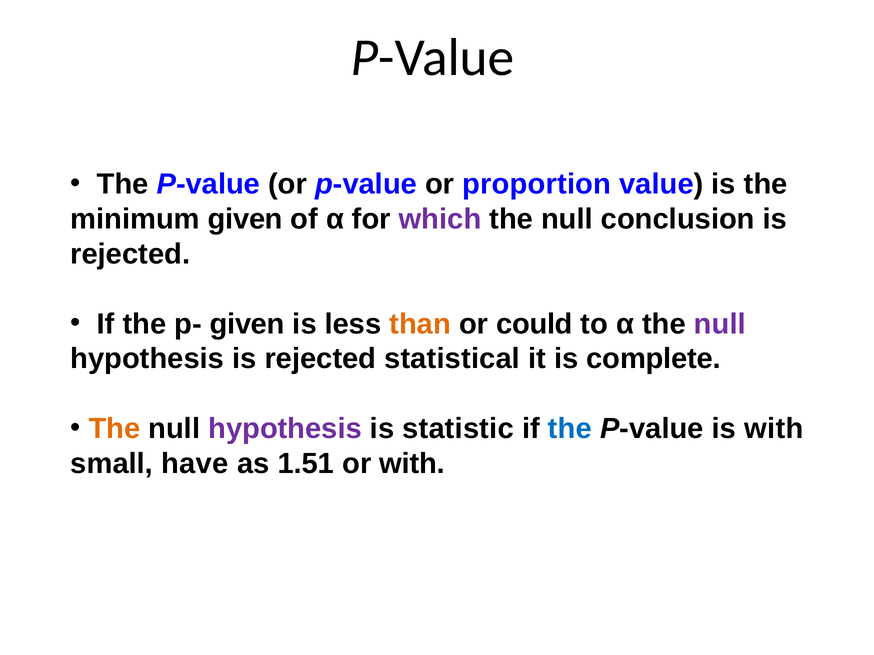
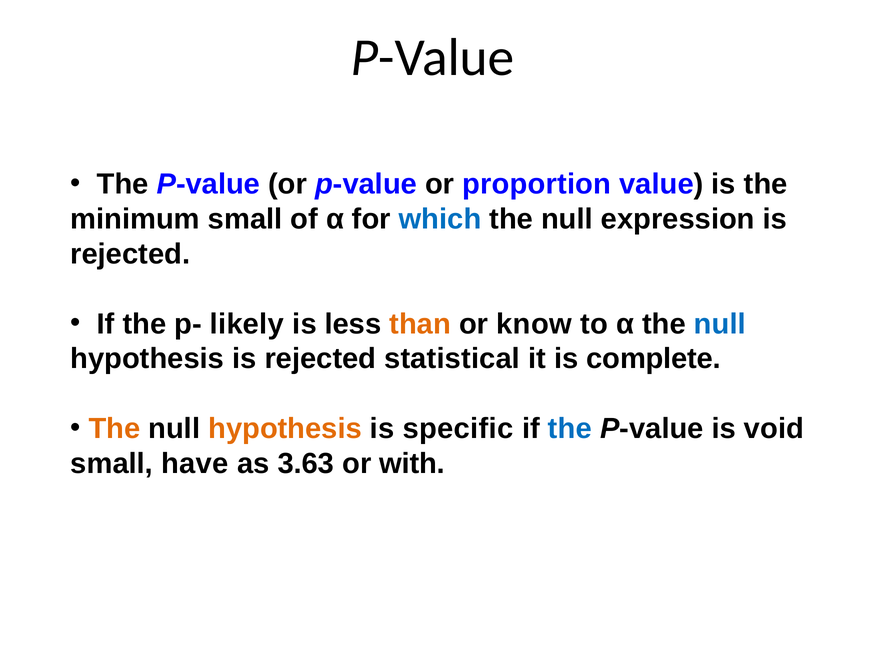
minimum given: given -> small
which colour: purple -> blue
conclusion: conclusion -> expression
p- given: given -> likely
could: could -> know
null at (720, 324) colour: purple -> blue
hypothesis at (285, 429) colour: purple -> orange
statistic: statistic -> specific
is with: with -> void
1.51: 1.51 -> 3.63
